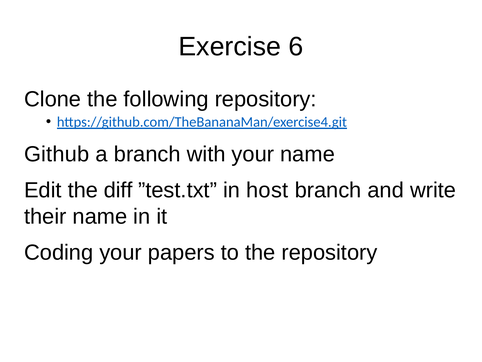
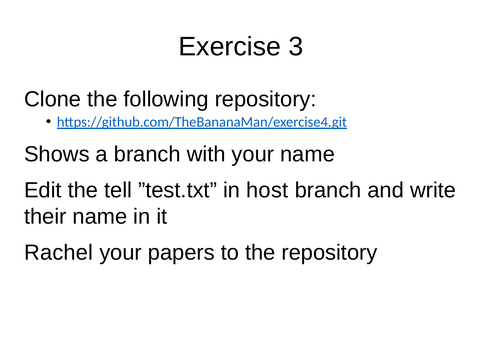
6: 6 -> 3
Github: Github -> Shows
diff: diff -> tell
Coding: Coding -> Rachel
